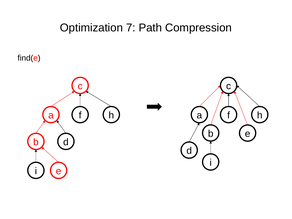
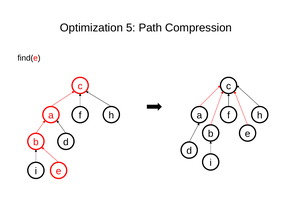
7: 7 -> 5
